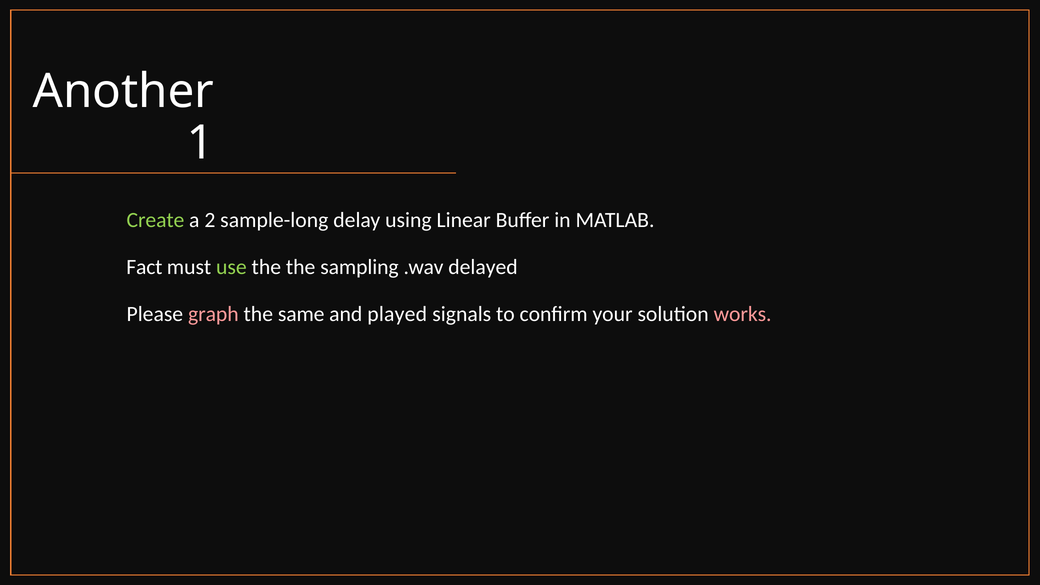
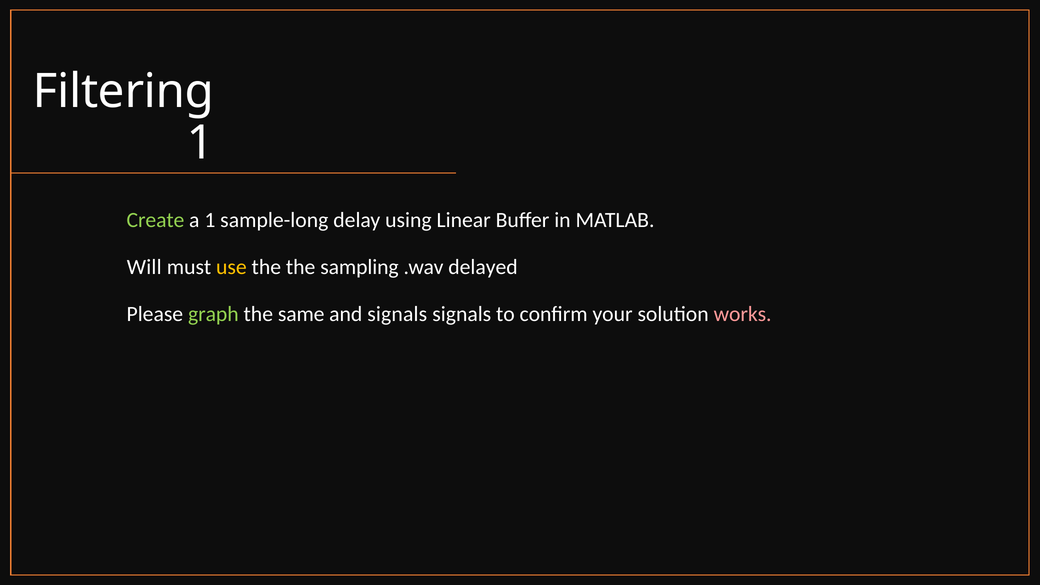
Another: Another -> Filtering
a 2: 2 -> 1
Fact: Fact -> Will
use colour: light green -> yellow
graph colour: pink -> light green
and played: played -> signals
